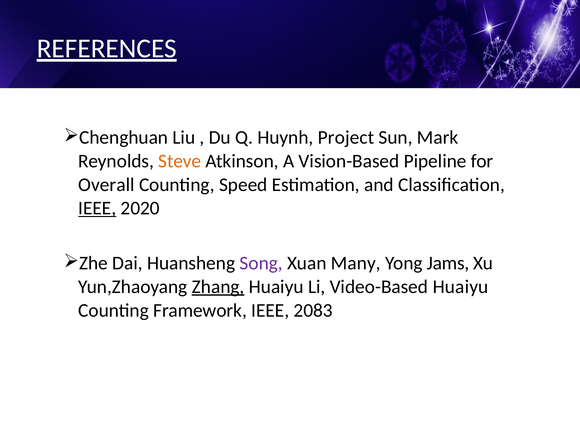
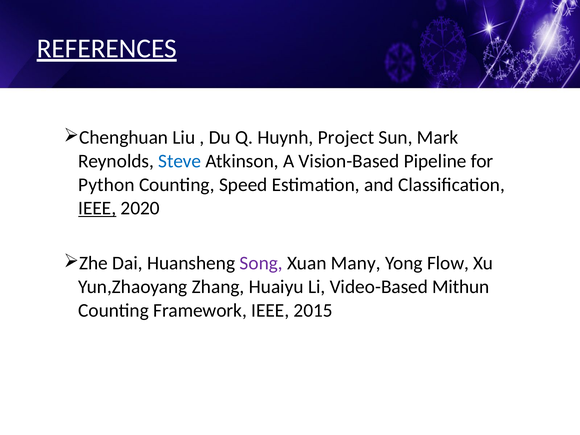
Steve colour: orange -> blue
Overall: Overall -> Python
Jams: Jams -> Flow
Zhang underline: present -> none
Video-Based Huaiyu: Huaiyu -> Mithun
2083: 2083 -> 2015
